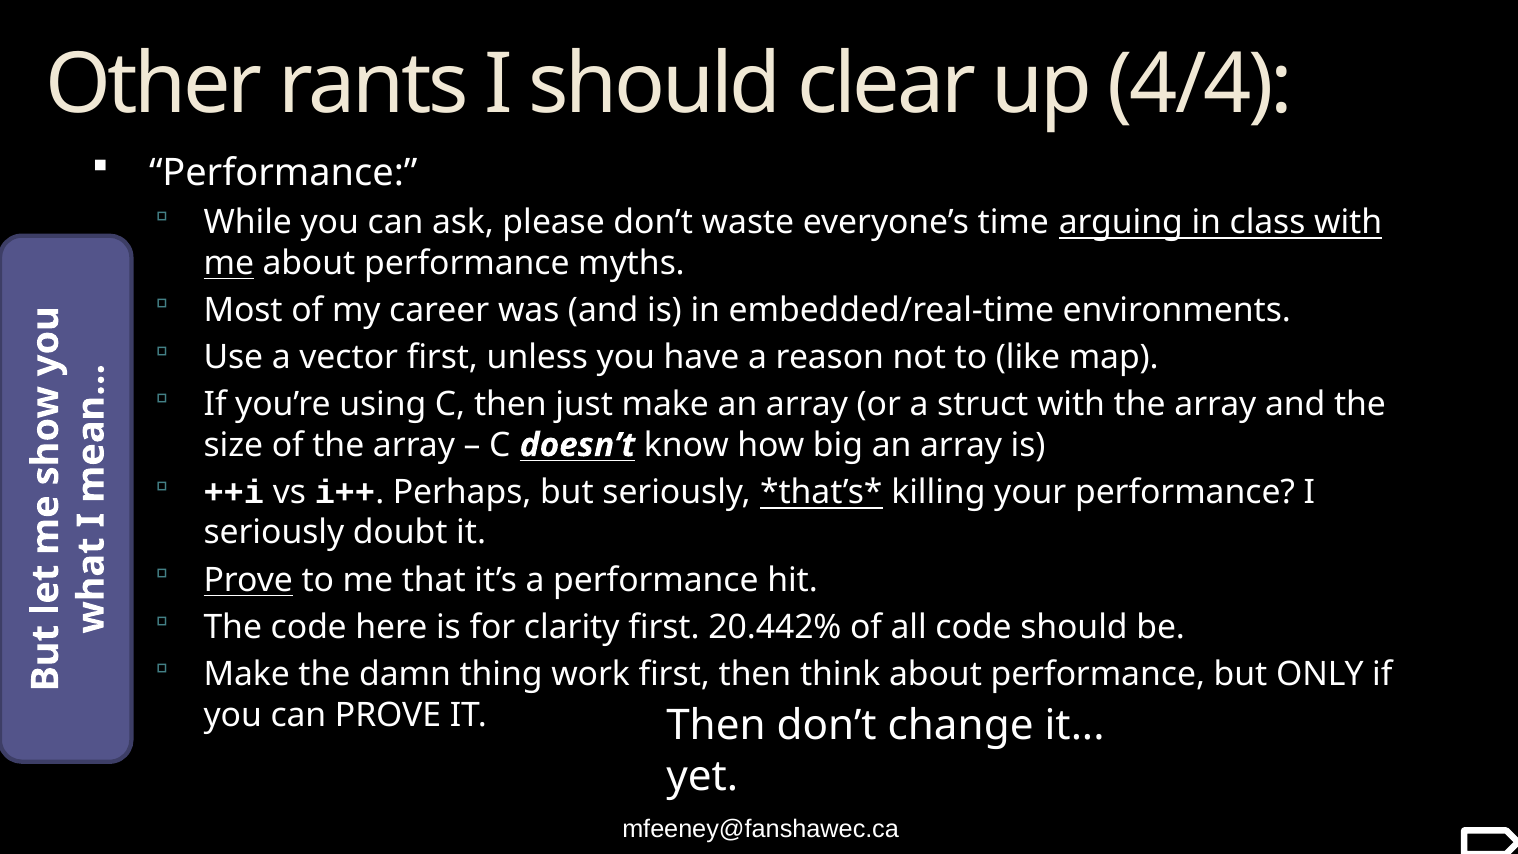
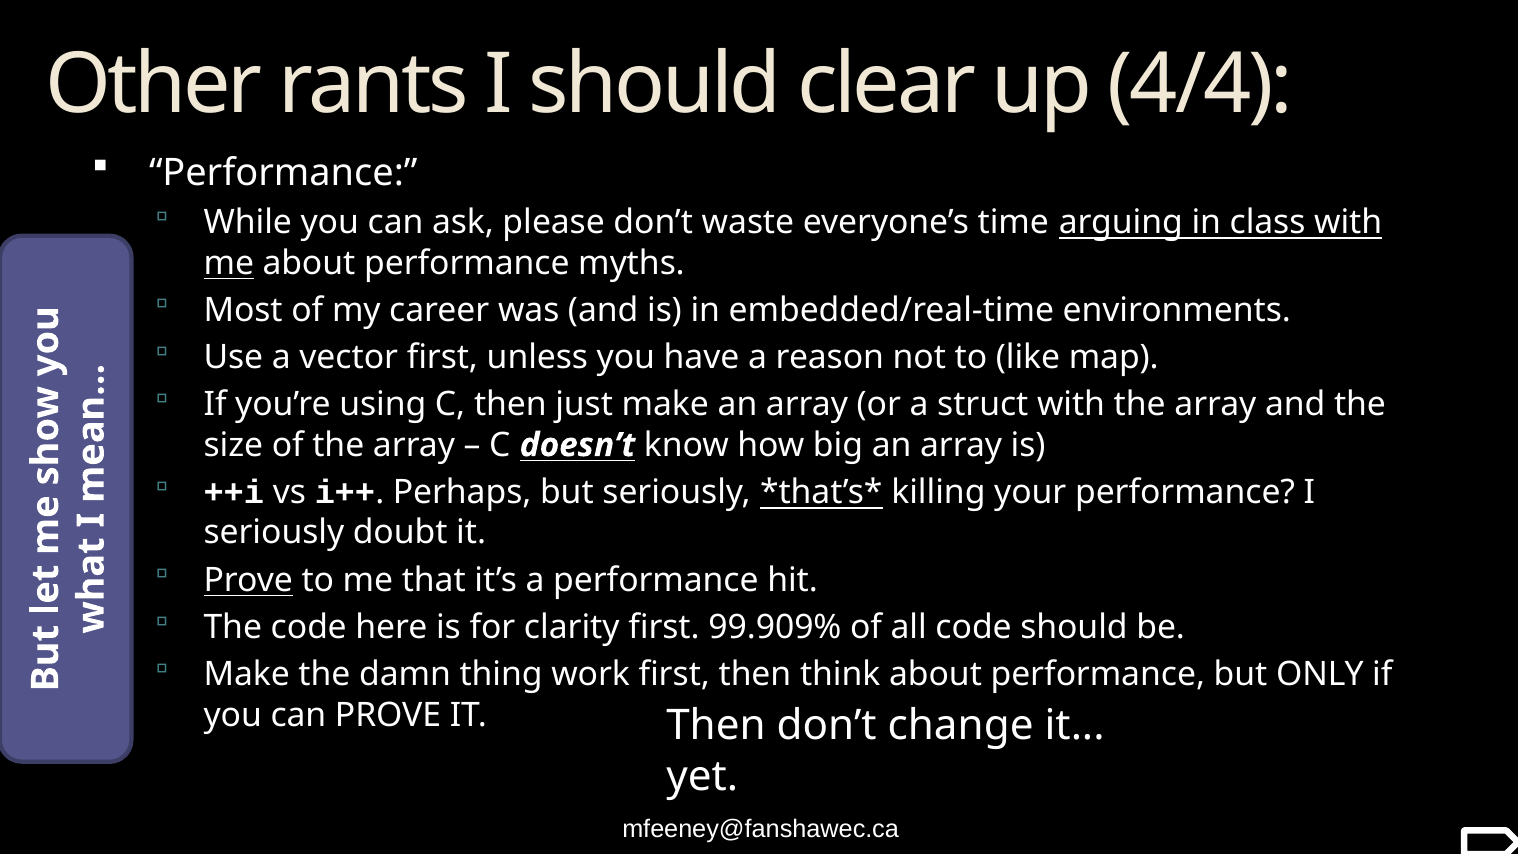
20.442%: 20.442% -> 99.909%
